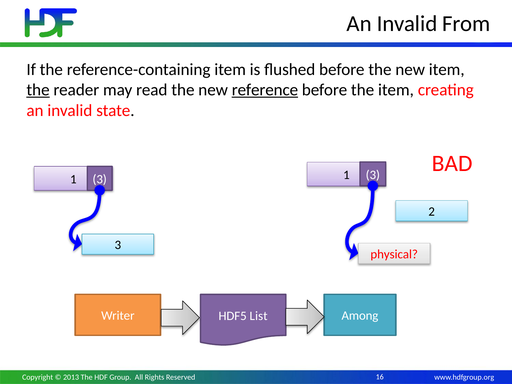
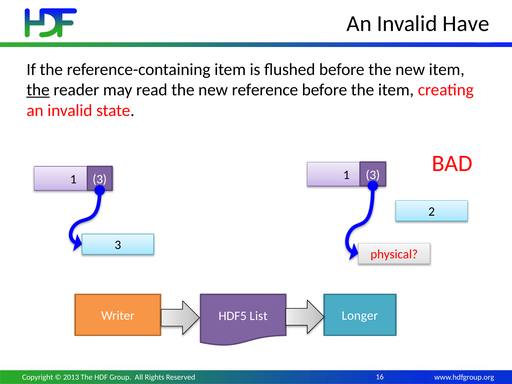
From: From -> Have
reference underline: present -> none
Among: Among -> Longer
